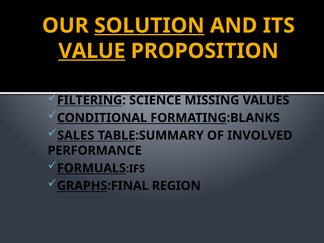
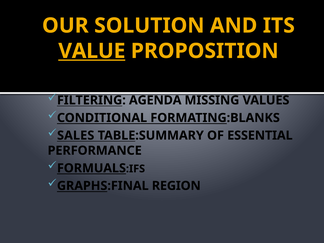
SOLUTION underline: present -> none
SCIENCE: SCIENCE -> AGENDA
INVOLVED: INVOLVED -> ESSENTIAL
